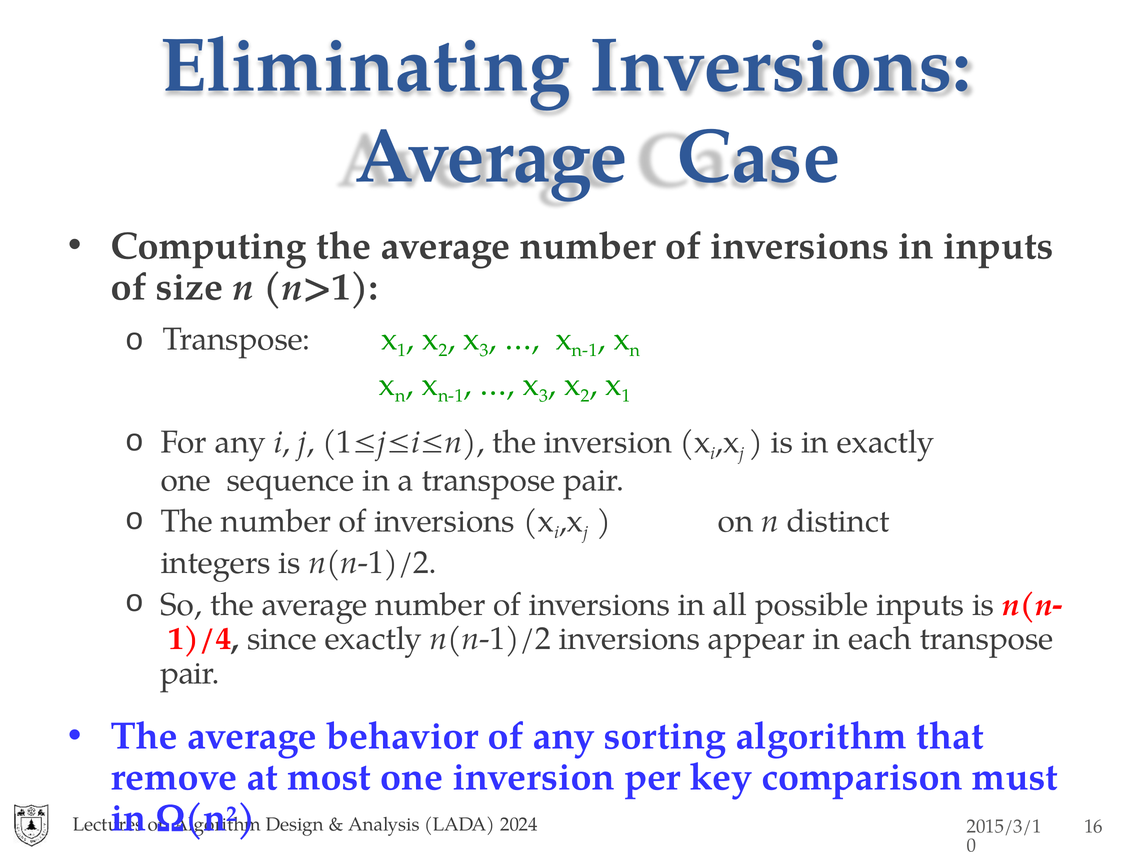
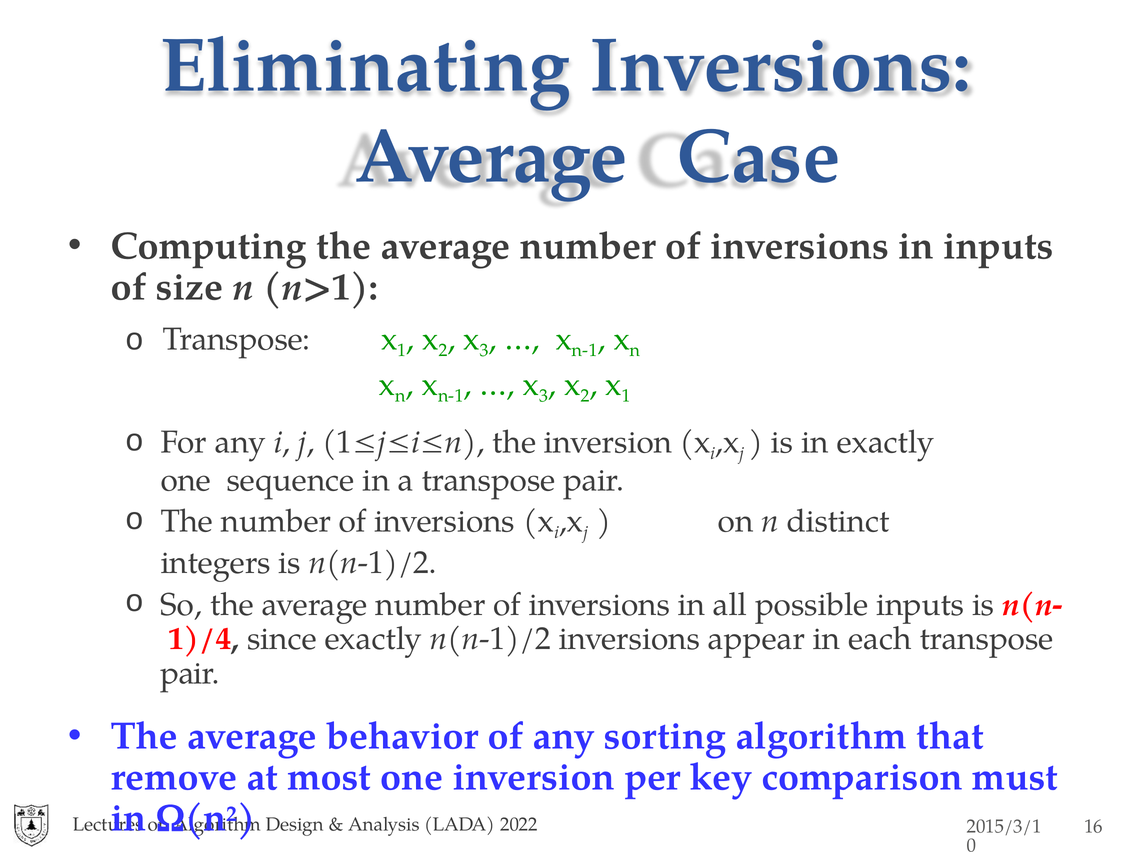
2024: 2024 -> 2022
